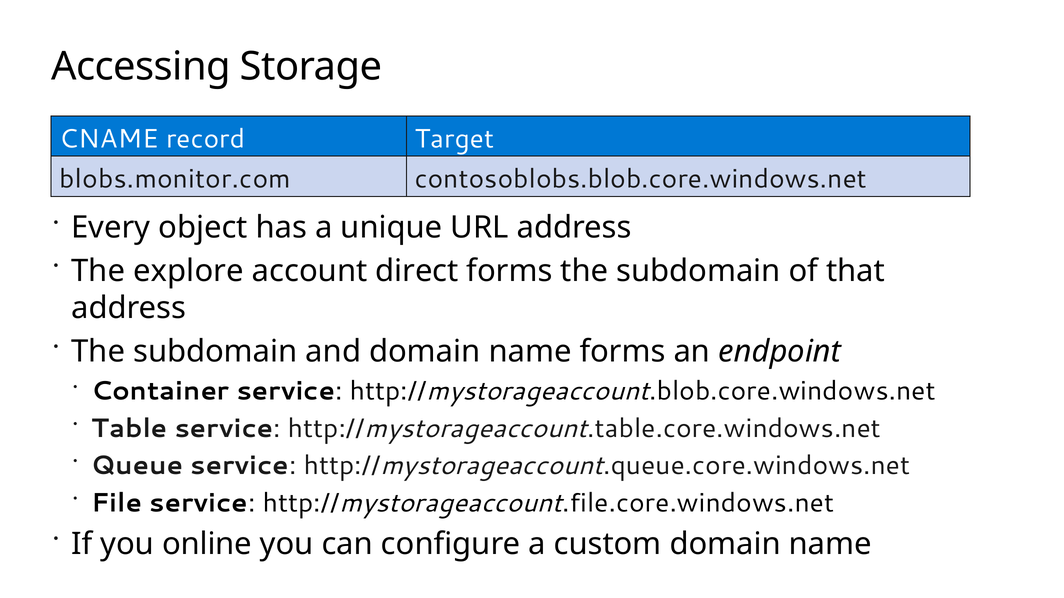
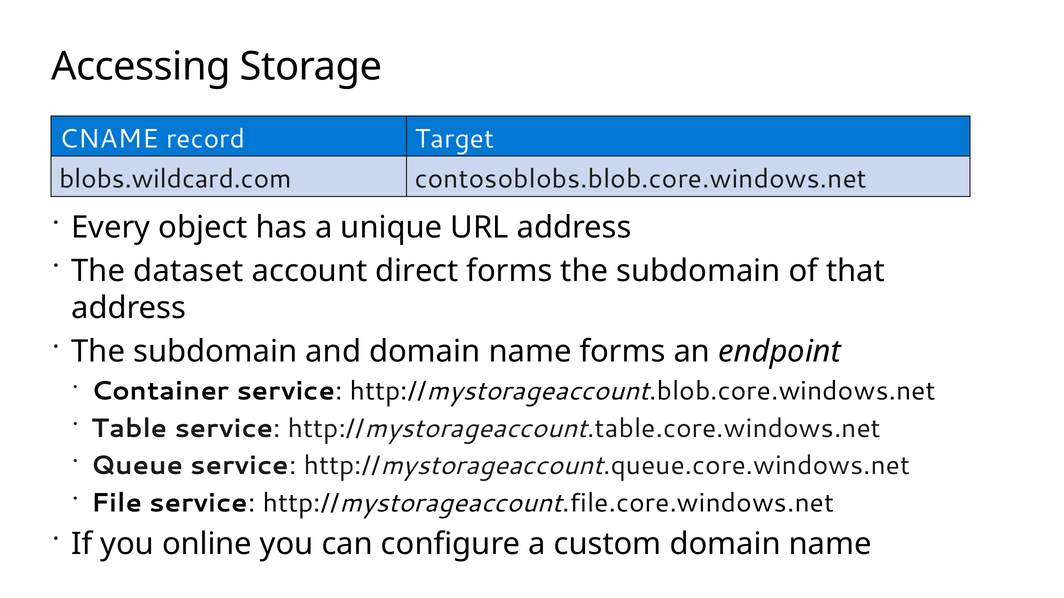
blobs.monitor.com: blobs.monitor.com -> blobs.wildcard.com
explore: explore -> dataset
